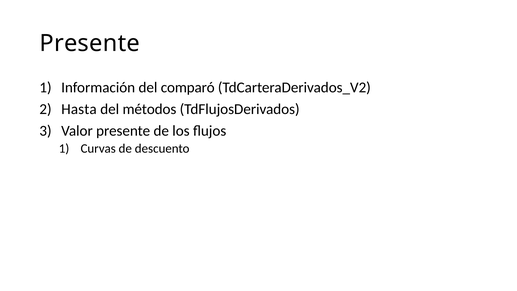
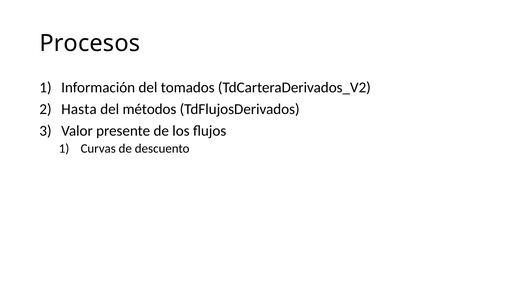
Presente at (90, 43): Presente -> Procesos
comparó: comparó -> tomados
